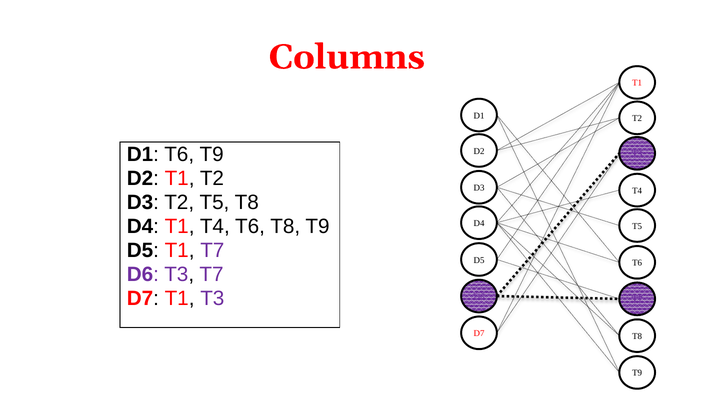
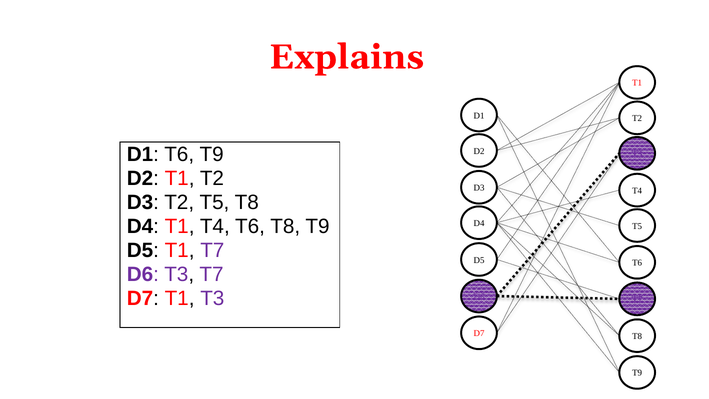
Columns: Columns -> Explains
